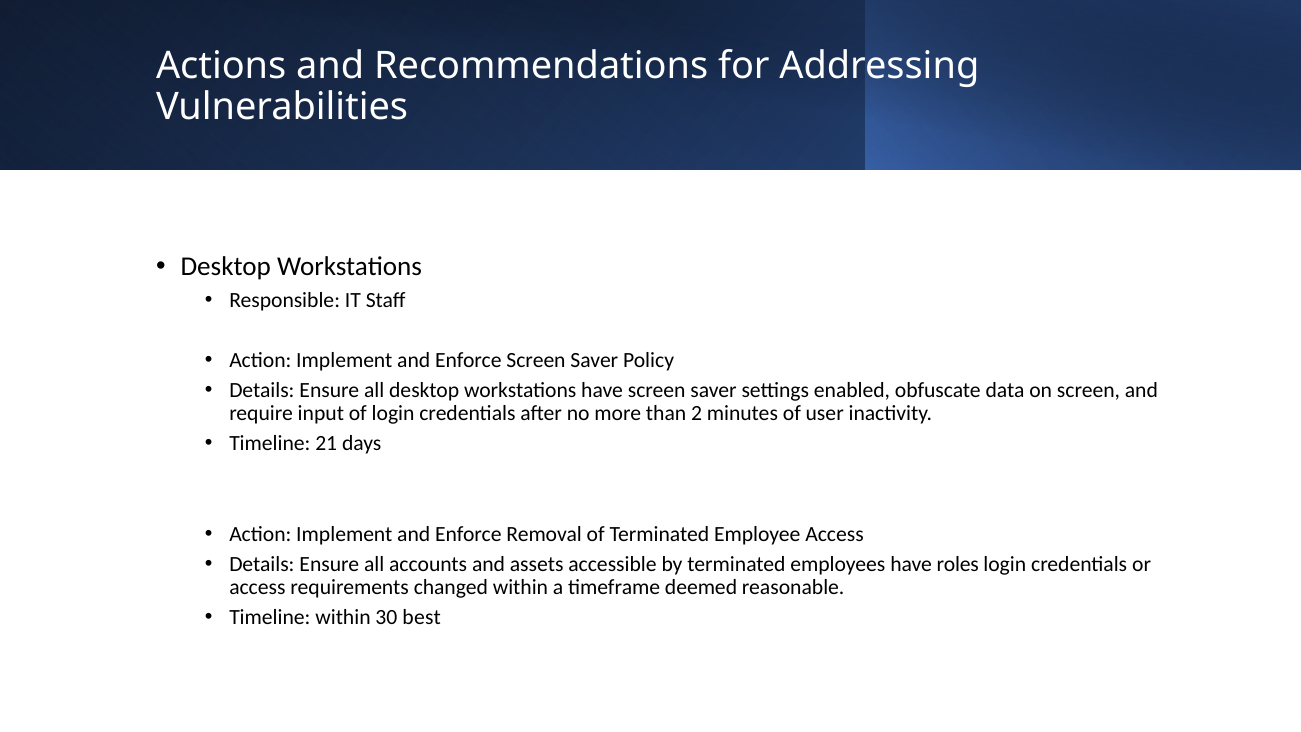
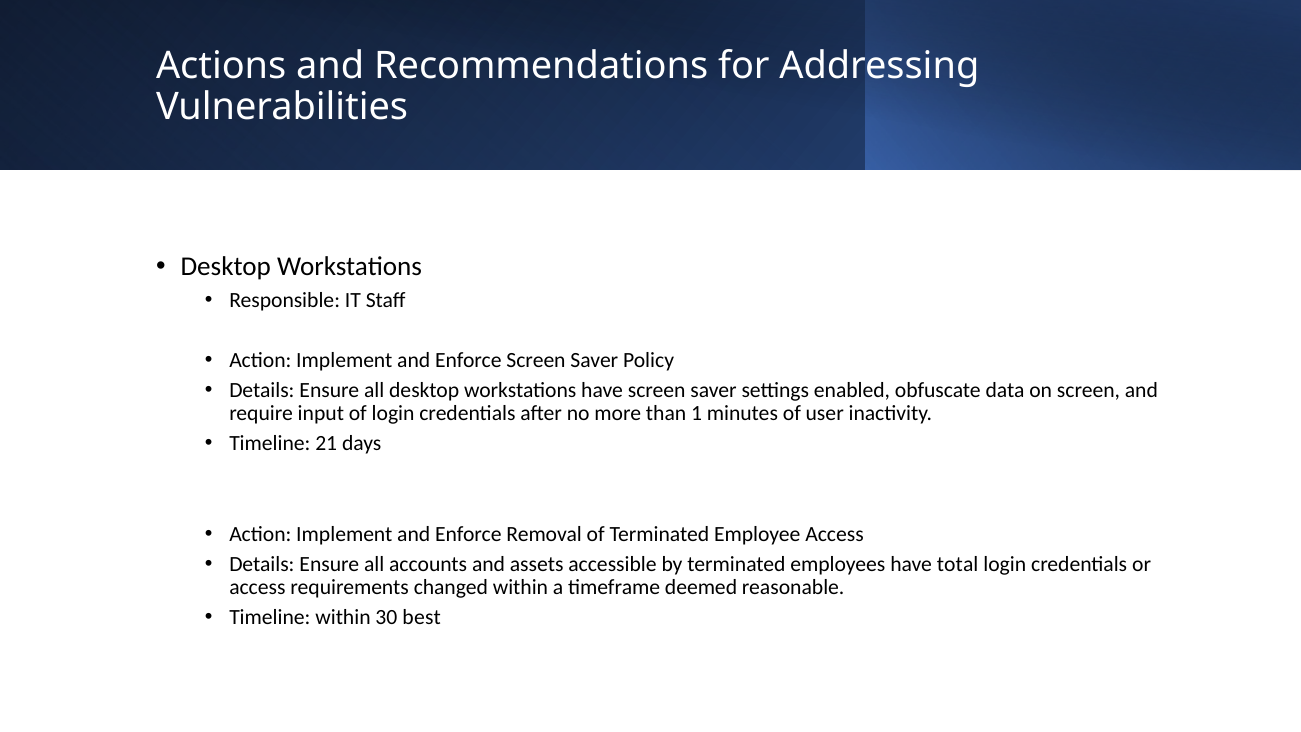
2: 2 -> 1
roles: roles -> total
